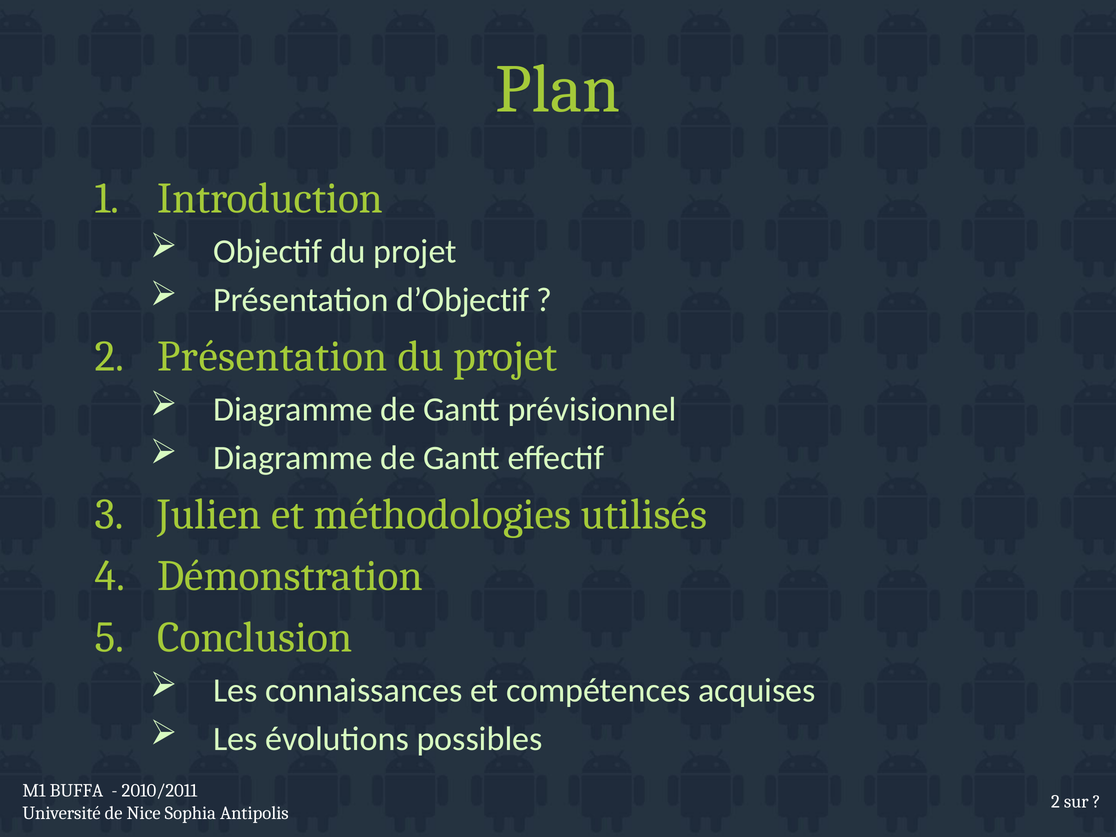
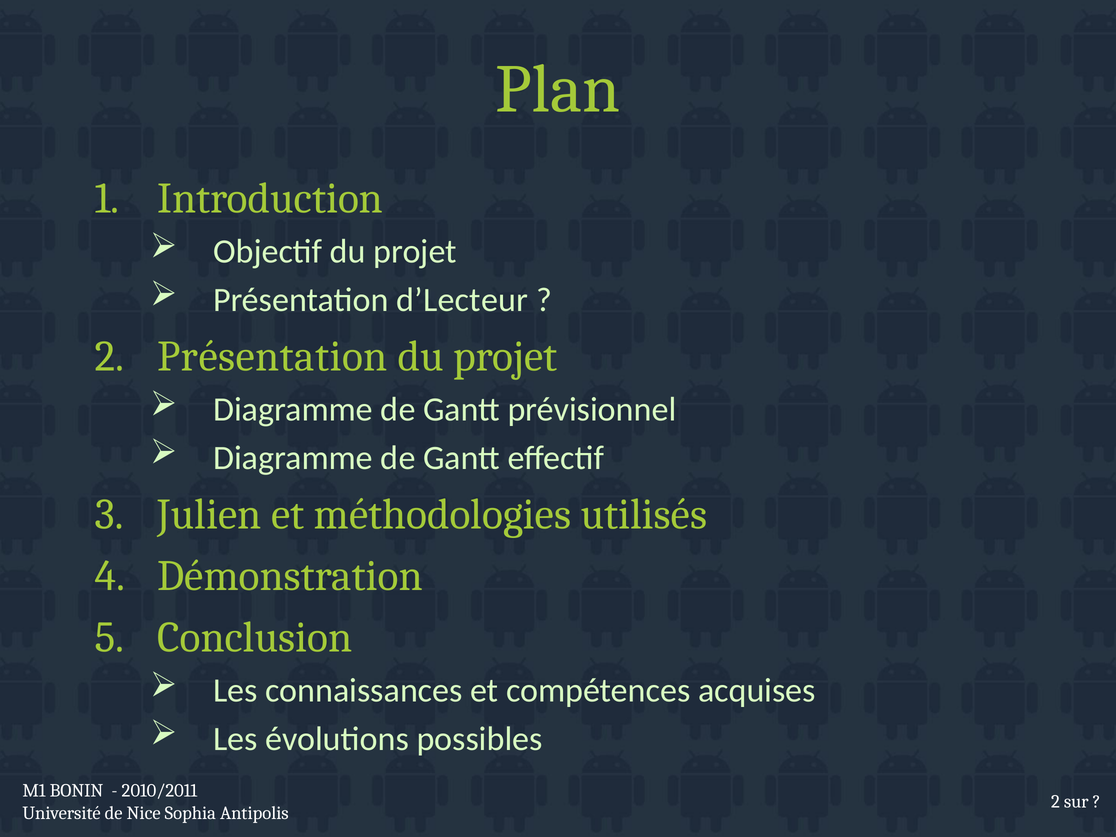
d’Objectif: d’Objectif -> d’Lecteur
BUFFA: BUFFA -> BONIN
